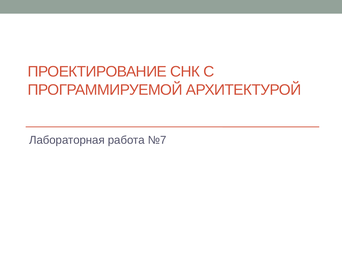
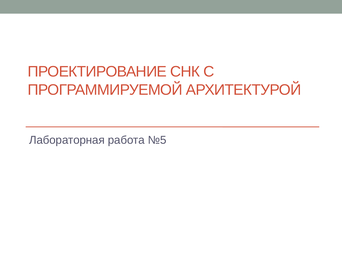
№7: №7 -> №5
